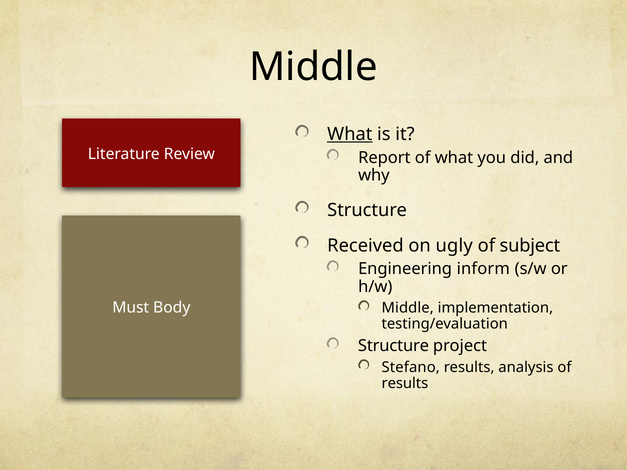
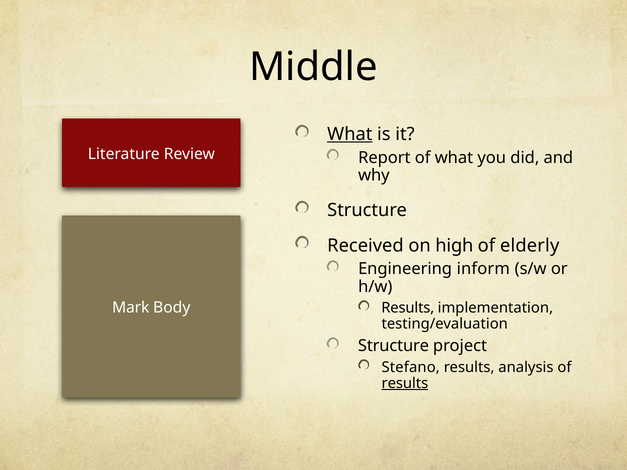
ugly: ugly -> high
subject: subject -> elderly
Must: Must -> Mark
Middle at (408, 308): Middle -> Results
results at (405, 383) underline: none -> present
